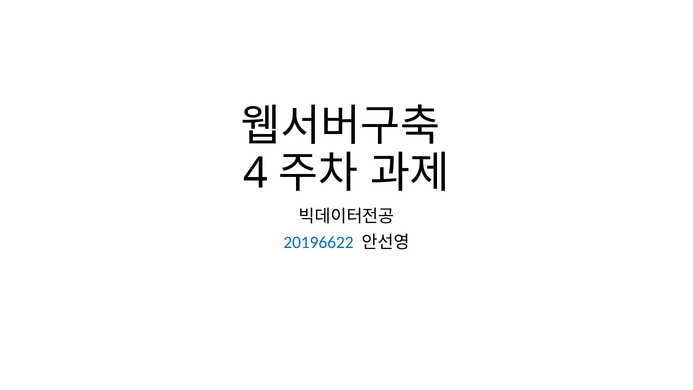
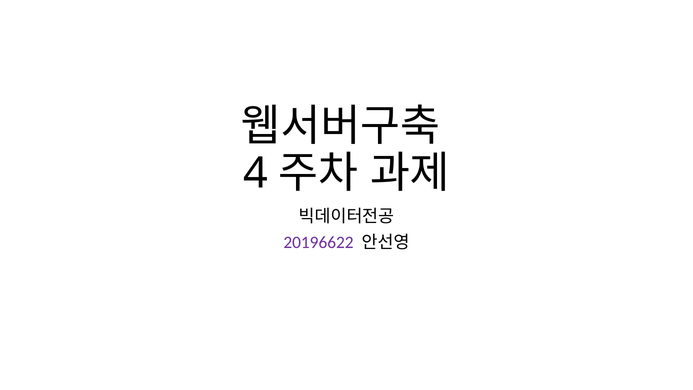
20196622 colour: blue -> purple
